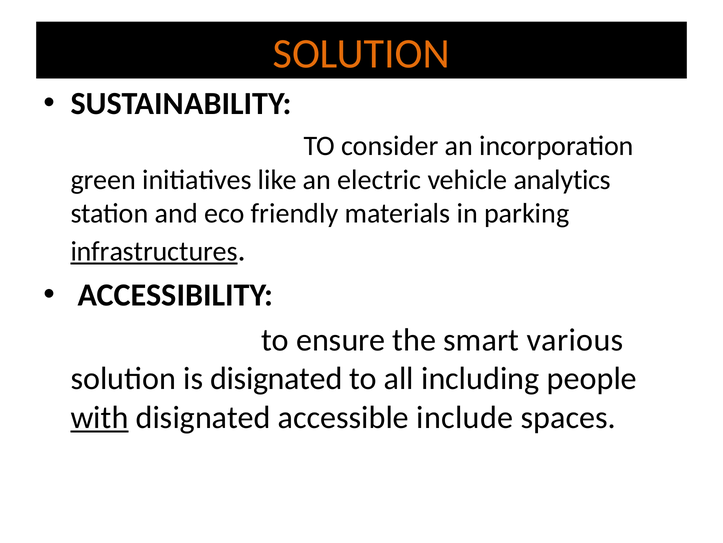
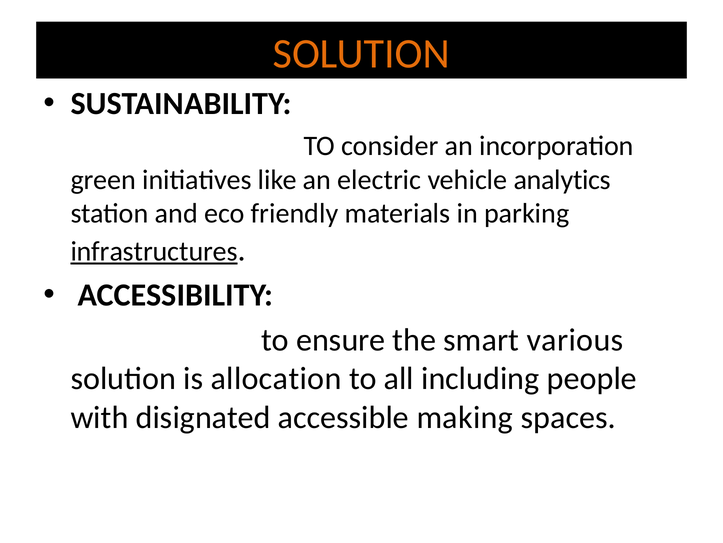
is disignated: disignated -> allocation
with underline: present -> none
include: include -> making
